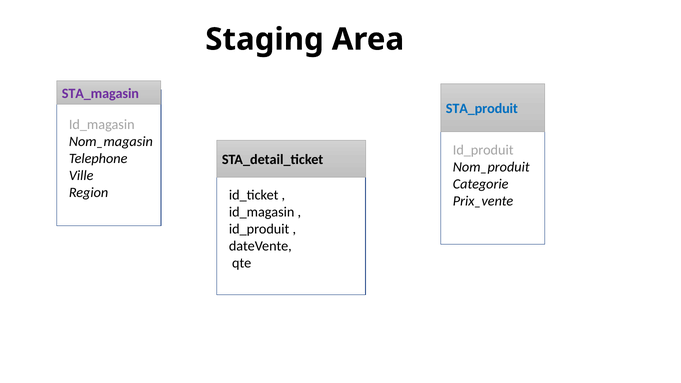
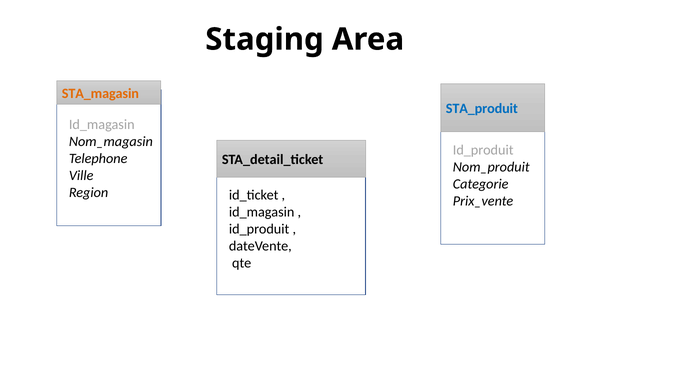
STA_magasin colour: purple -> orange
